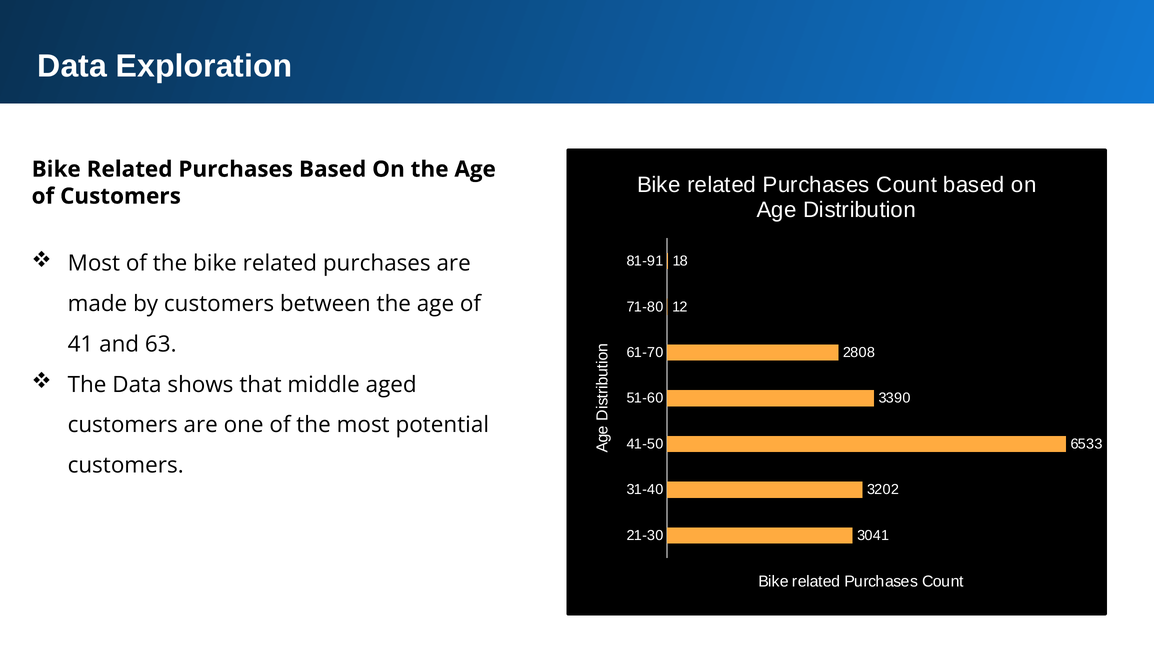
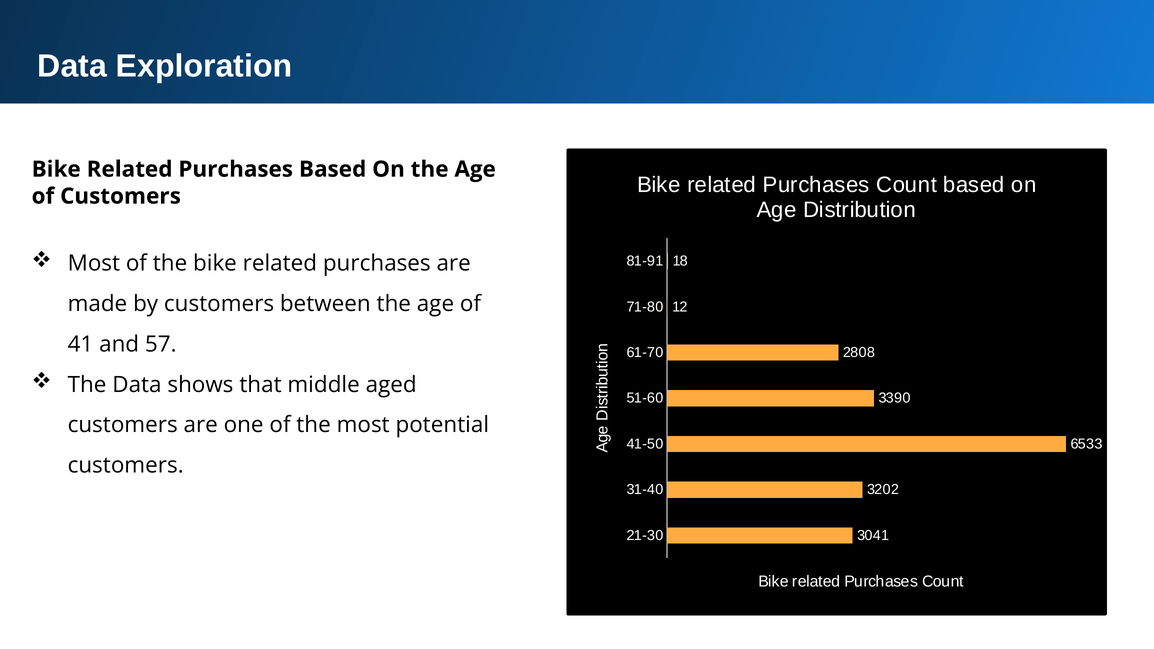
63: 63 -> 57
